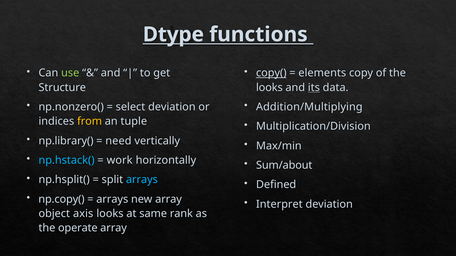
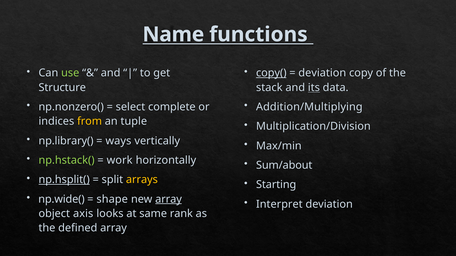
Dtype: Dtype -> Name
elements at (322, 73): elements -> deviation
looks at (269, 88): looks -> stack
select deviation: deviation -> complete
need: need -> ways
np.hstack( colour: light blue -> light green
np.hsplit( underline: none -> present
arrays at (142, 180) colour: light blue -> yellow
Defined: Defined -> Starting
np.copy(: np.copy( -> np.wide(
arrays at (112, 200): arrays -> shape
array at (169, 200) underline: none -> present
operate: operate -> defined
